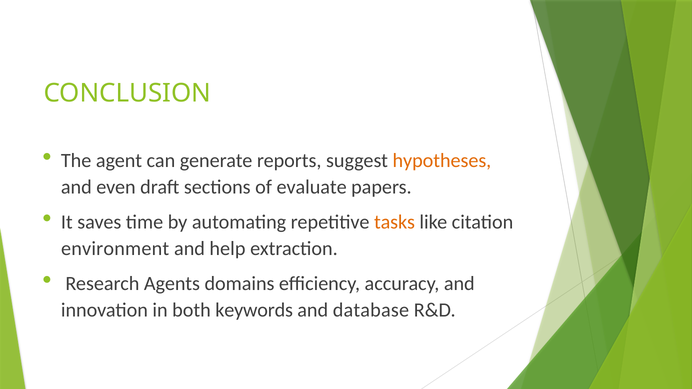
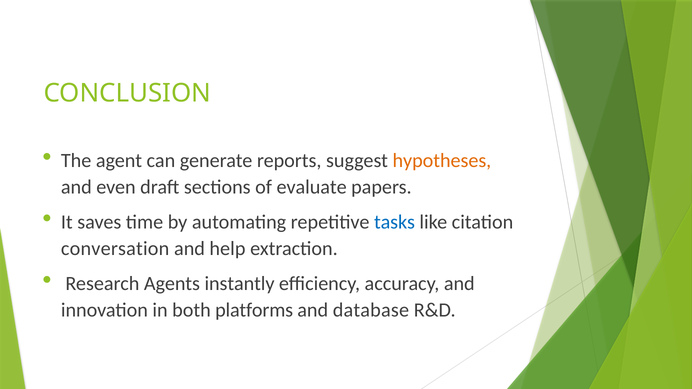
tasks colour: orange -> blue
environment: environment -> conversation
domains: domains -> instantly
keywords: keywords -> platforms
